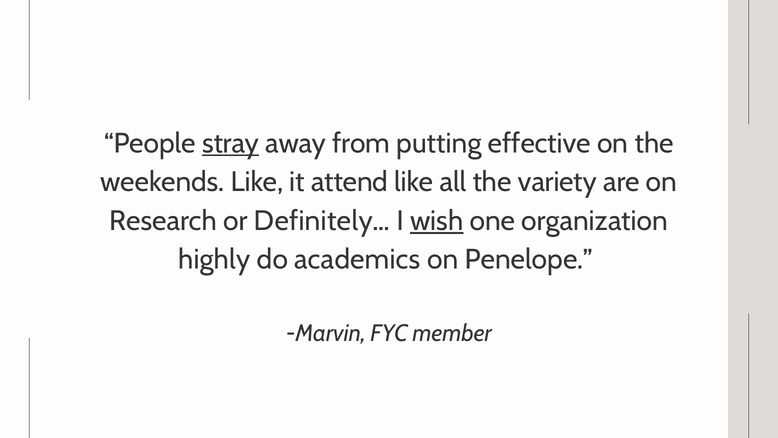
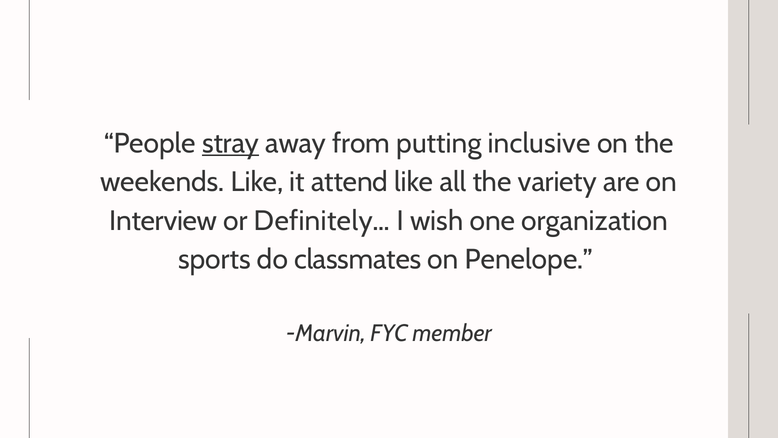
effective: effective -> inclusive
Research: Research -> Interview
wish underline: present -> none
highly: highly -> sports
academics: academics -> classmates
